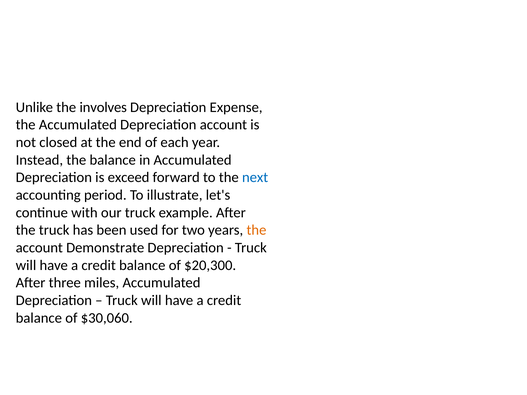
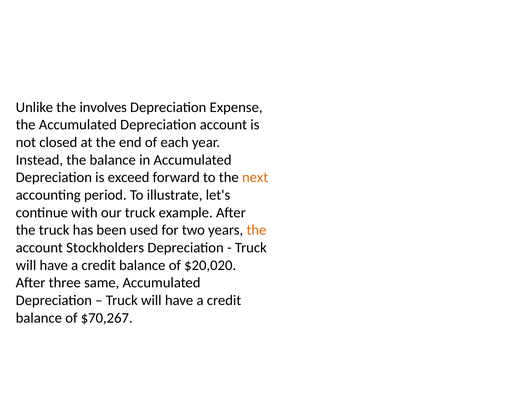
next colour: blue -> orange
Demonstrate: Demonstrate -> Stockholders
$20,300: $20,300 -> $20,020
miles: miles -> same
$30,060: $30,060 -> $70,267
